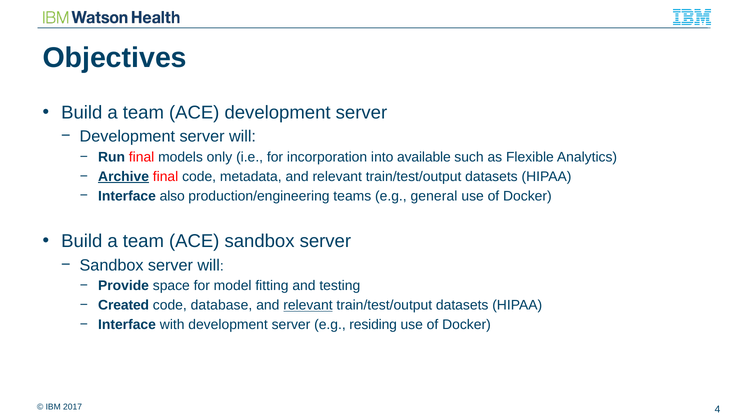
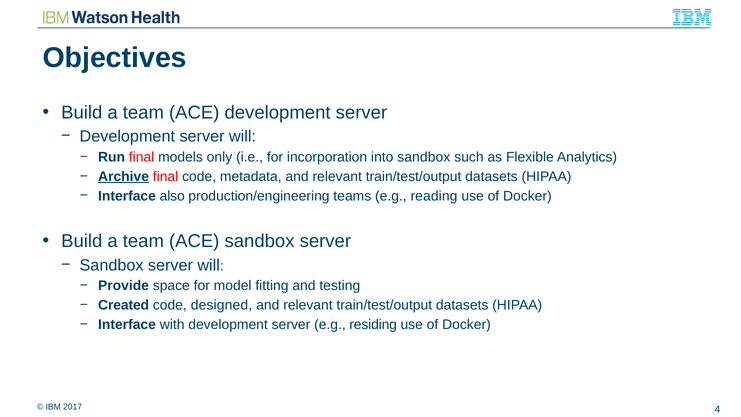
into available: available -> sandbox
general: general -> reading
database: database -> designed
relevant at (308, 305) underline: present -> none
